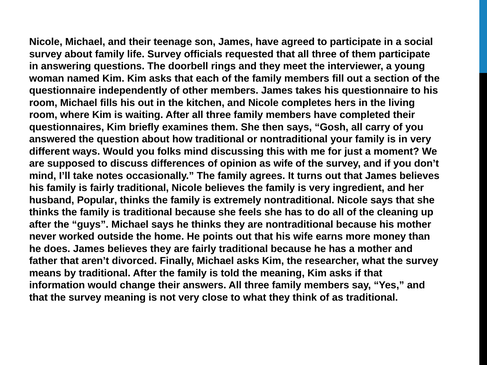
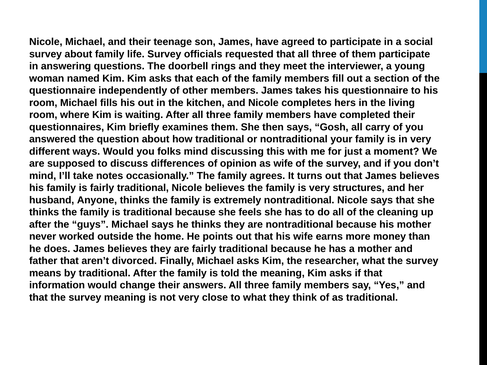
ingredient: ingredient -> structures
Popular: Popular -> Anyone
